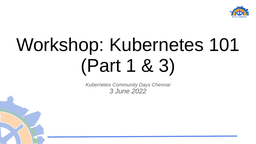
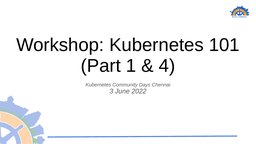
3 at (167, 66): 3 -> 4
